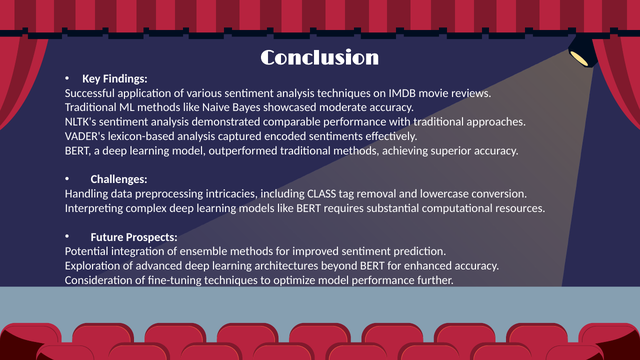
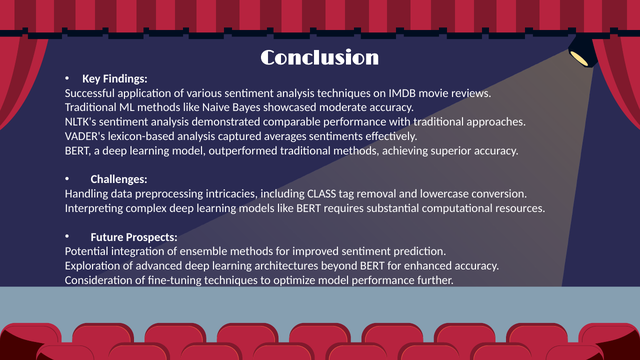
encoded: encoded -> averages
